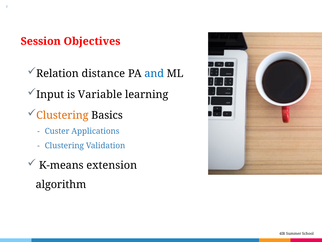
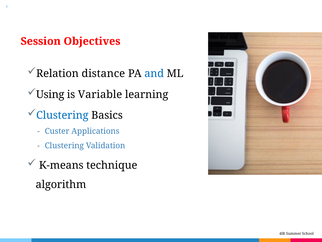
Input: Input -> Using
Clustering at (62, 115) colour: orange -> blue
extension: extension -> technique
